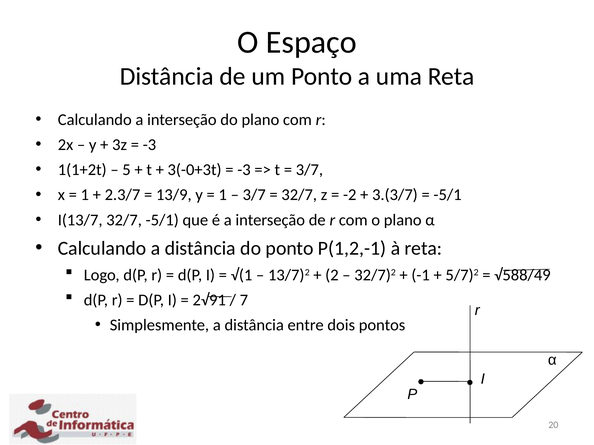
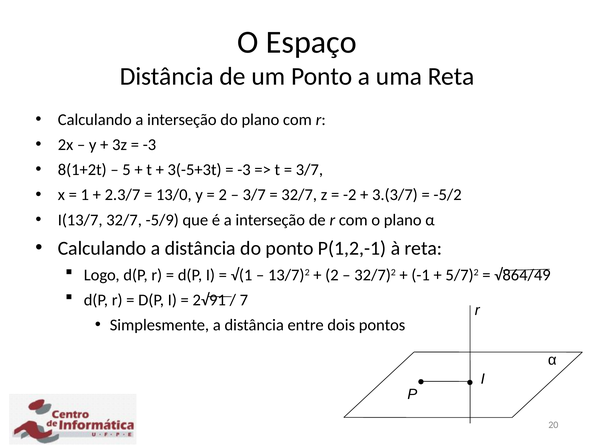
1(1+2t: 1(1+2t -> 8(1+2t
3(-0+3t: 3(-0+3t -> 3(-5+3t
13/9: 13/9 -> 13/0
1 at (223, 195): 1 -> 2
-5/1 at (448, 195): -5/1 -> -5/2
32/7 -5/1: -5/1 -> -5/9
√588/49: √588/49 -> √864/49
